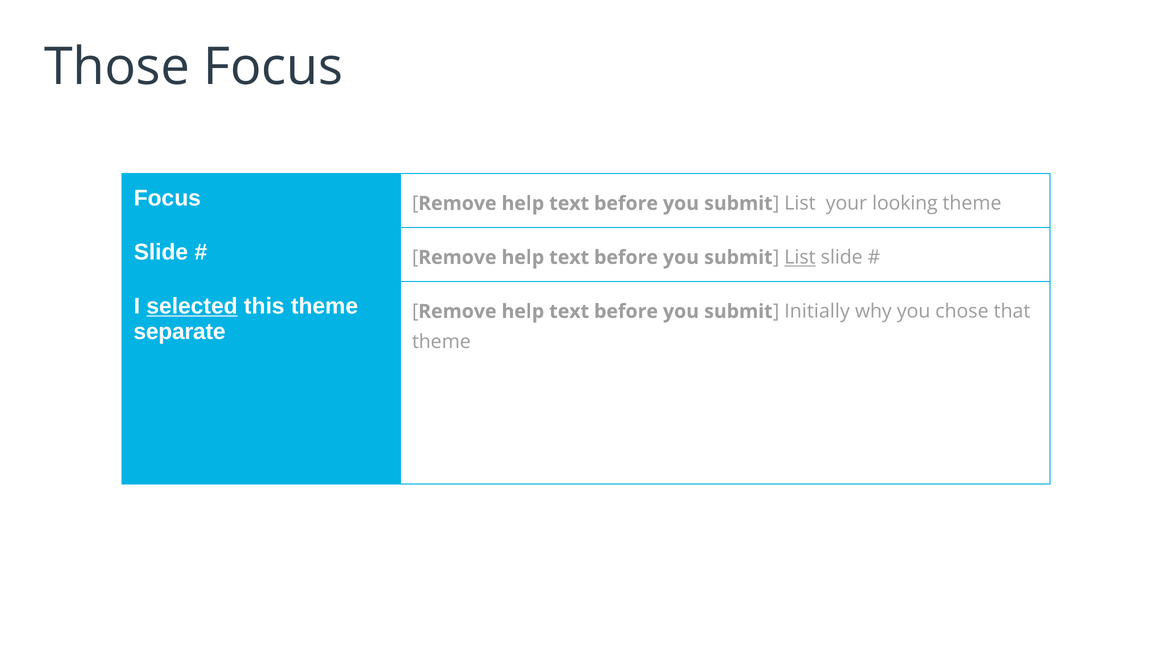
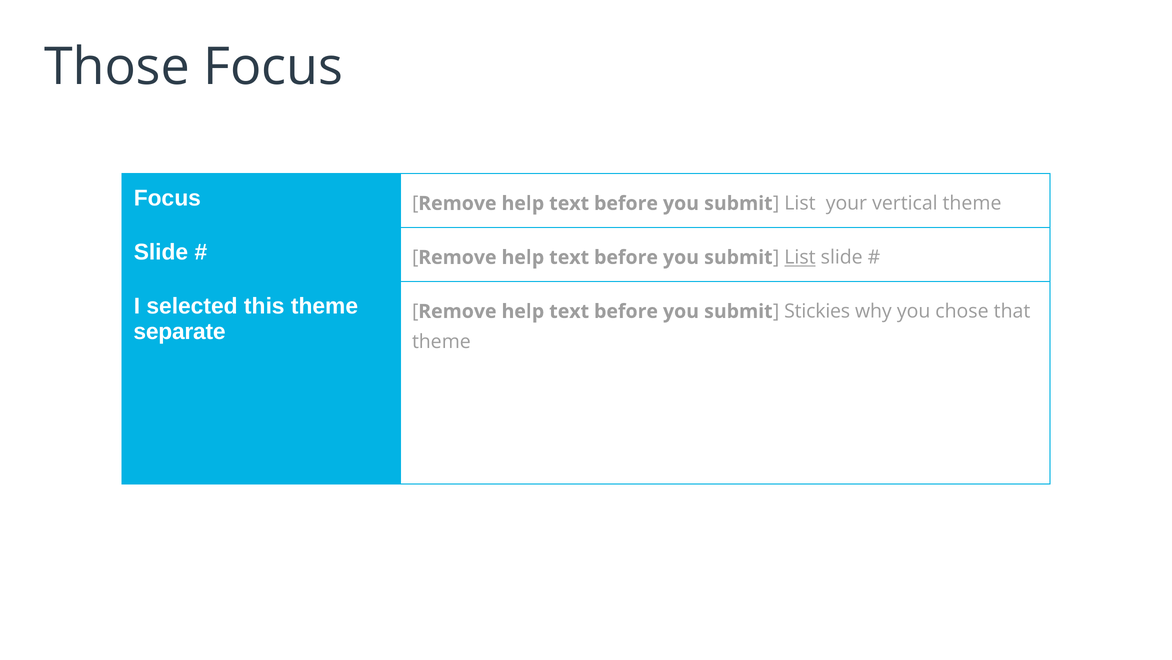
looking: looking -> vertical
selected underline: present -> none
Initially: Initially -> Stickies
